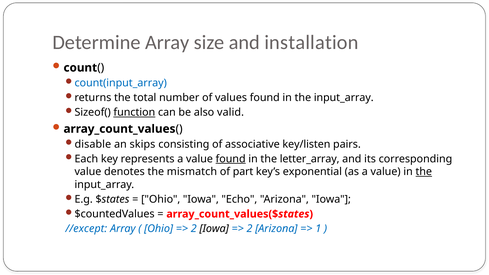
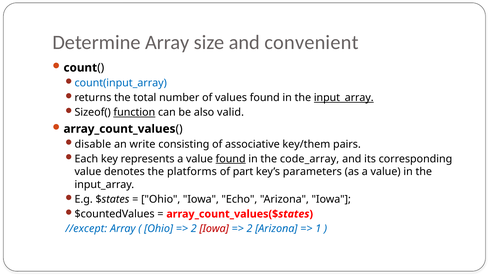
installation: installation -> convenient
input_array at (344, 98) underline: none -> present
skips: skips -> write
key/listen: key/listen -> key/them
letter_array: letter_array -> code_array
mismatch: mismatch -> platforms
exponential: exponential -> parameters
the at (424, 172) underline: present -> none
Iowa at (214, 229) colour: black -> red
